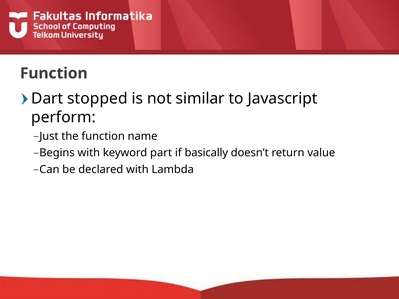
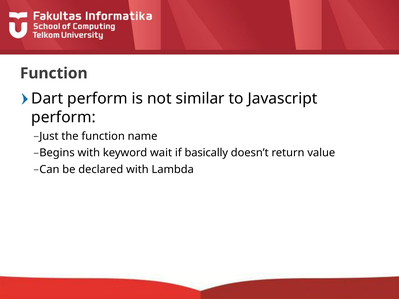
Dart stopped: stopped -> perform
part: part -> wait
